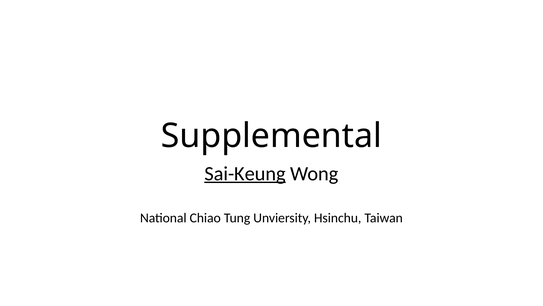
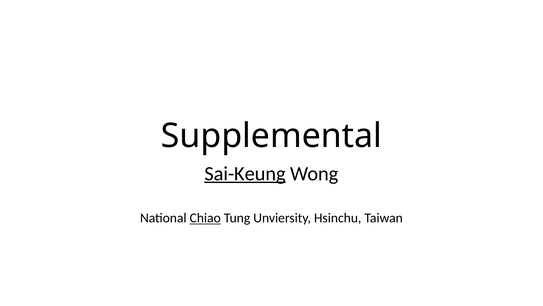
Chiao underline: none -> present
